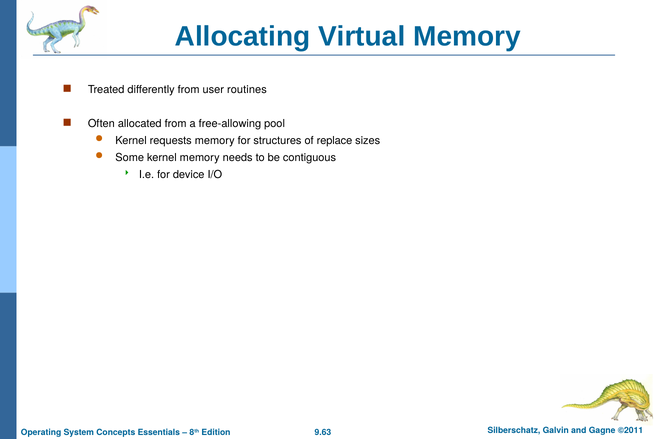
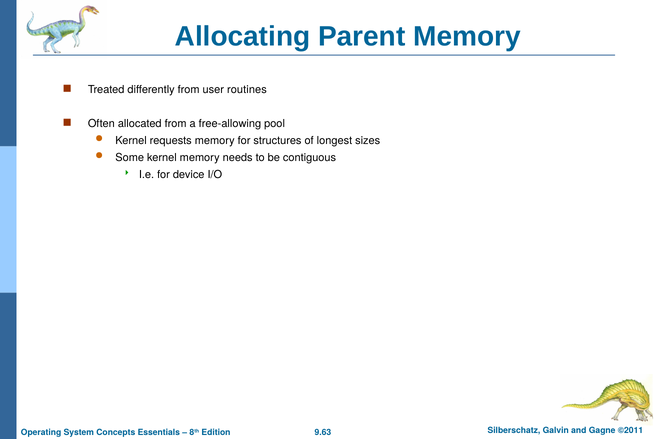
Virtual: Virtual -> Parent
replace: replace -> longest
